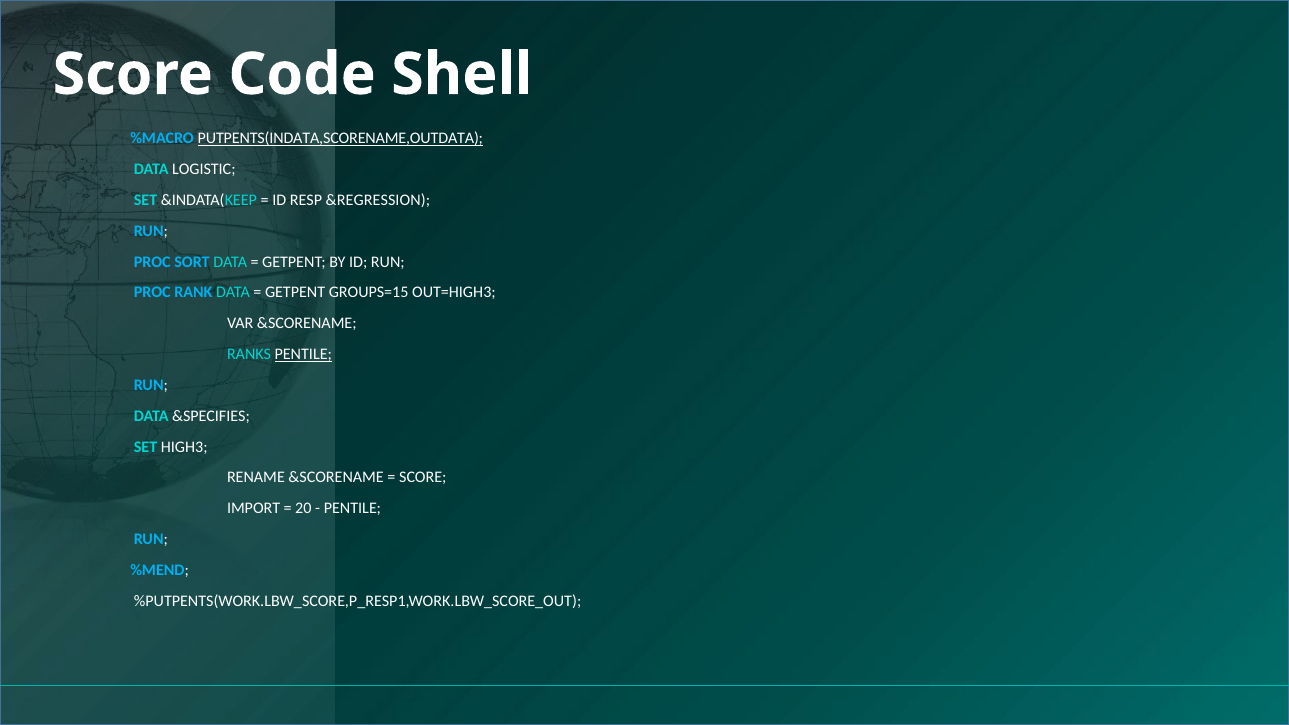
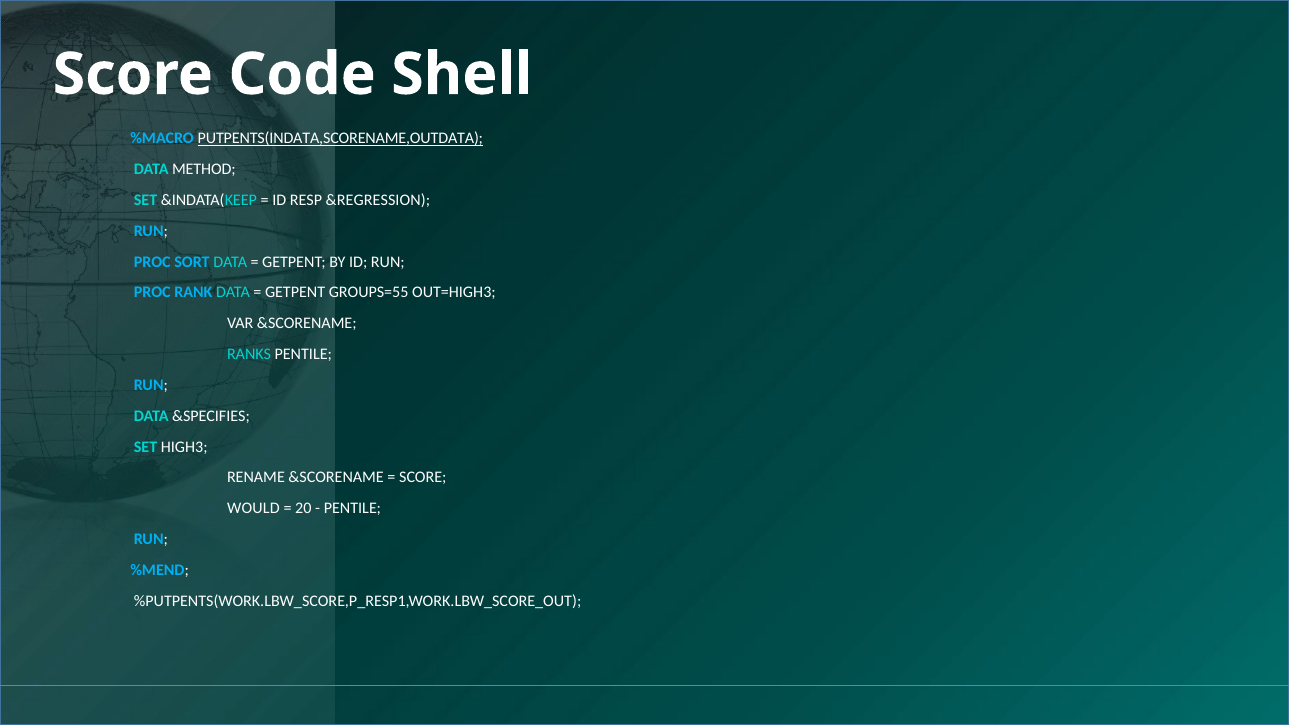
LOGISTIC: LOGISTIC -> METHOD
GROUPS=15: GROUPS=15 -> GROUPS=55
PENTILE at (303, 354) underline: present -> none
IMPORT: IMPORT -> WOULD
